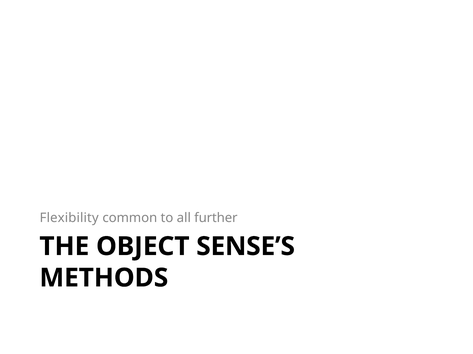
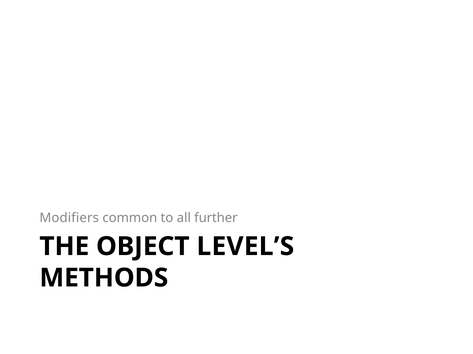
Flexibility: Flexibility -> Modifiers
SENSE’S: SENSE’S -> LEVEL’S
